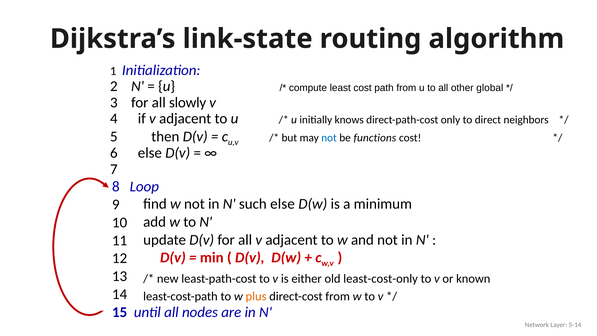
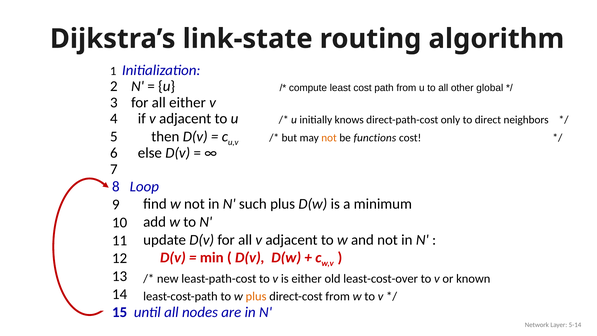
all slowly: slowly -> either
not at (329, 138) colour: blue -> orange
such else: else -> plus
least-cost-only: least-cost-only -> least-cost-over
